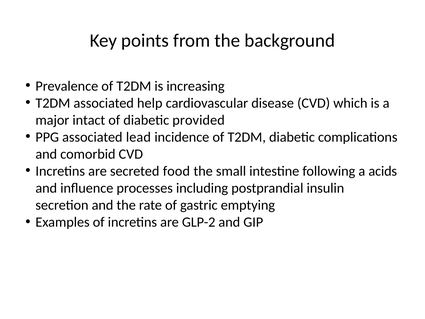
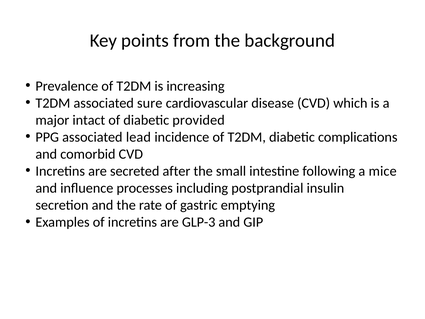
help: help -> sure
food: food -> after
acids: acids -> mice
GLP-2: GLP-2 -> GLP-3
